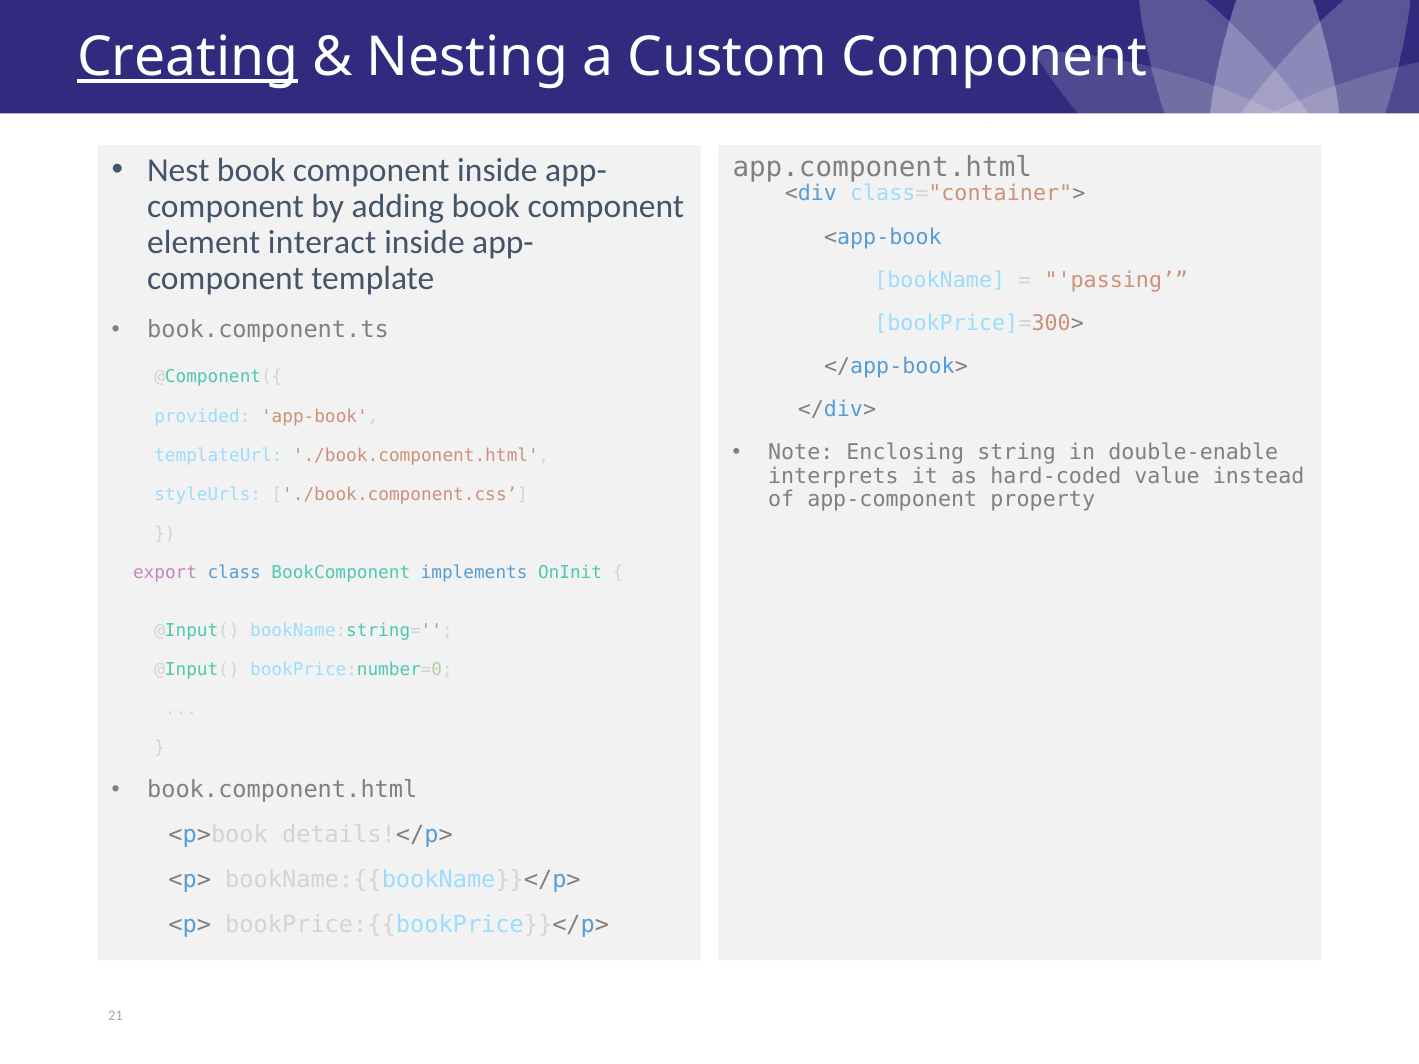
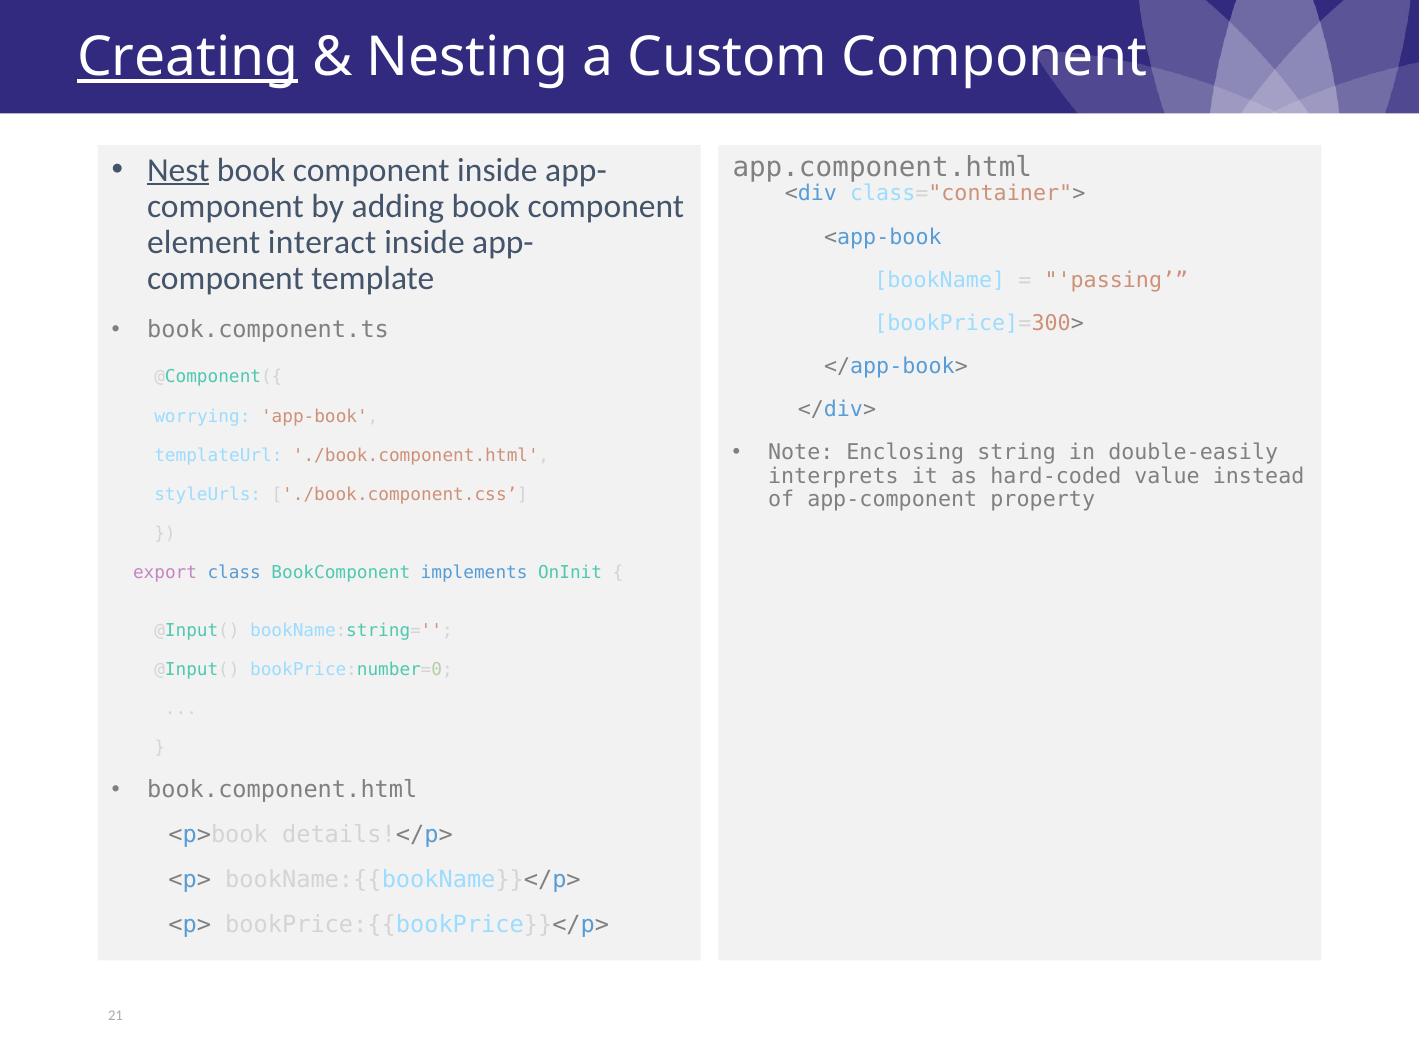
Nest underline: none -> present
provided: provided -> worrying
double-enable: double-enable -> double-easily
